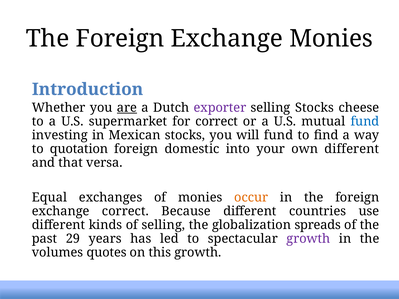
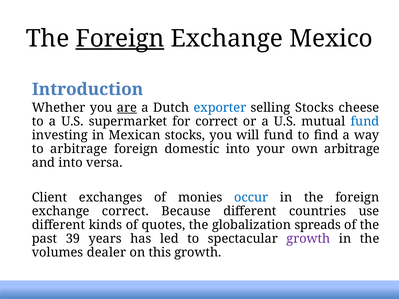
Foreign at (120, 39) underline: none -> present
Exchange Monies: Monies -> Mexico
exporter colour: purple -> blue
to quotation: quotation -> arbitrage
own different: different -> arbitrage
and that: that -> into
Equal: Equal -> Client
occur colour: orange -> blue
of selling: selling -> quotes
29: 29 -> 39
quotes: quotes -> dealer
